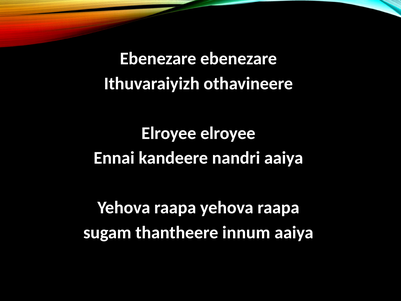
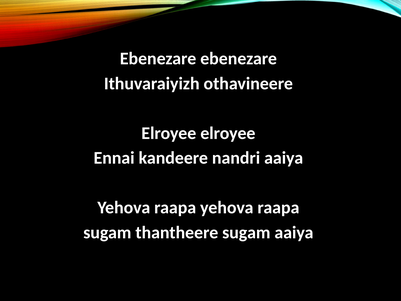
thantheere innum: innum -> sugam
